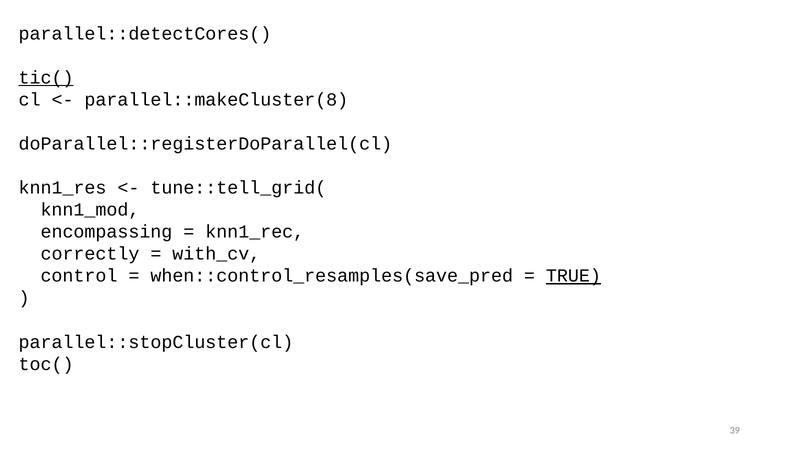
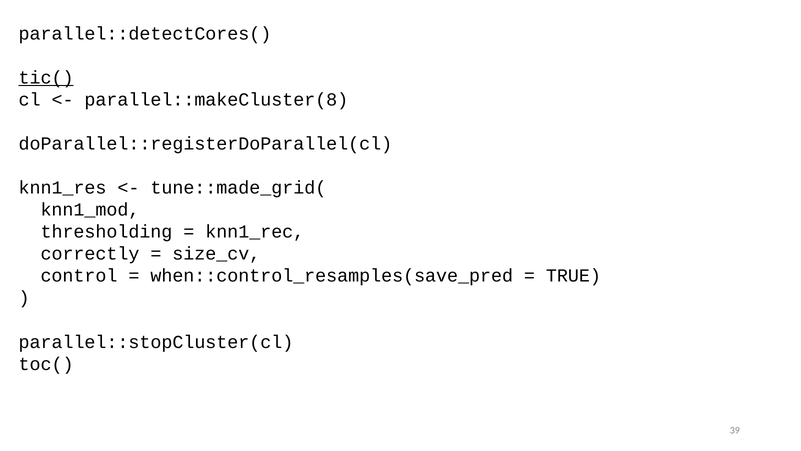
tune::tell_grid(: tune::tell_grid( -> tune::made_grid(
encompassing: encompassing -> thresholding
with_cv: with_cv -> size_cv
TRUE underline: present -> none
